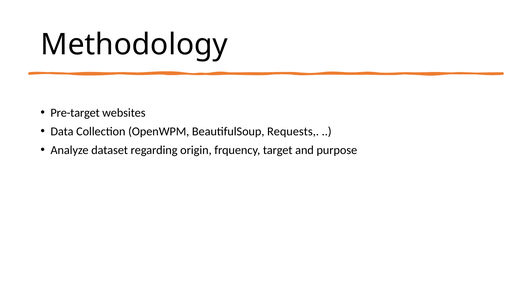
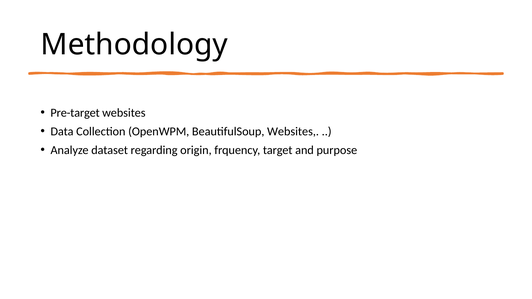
BeautifulSoup Requests: Requests -> Websites
